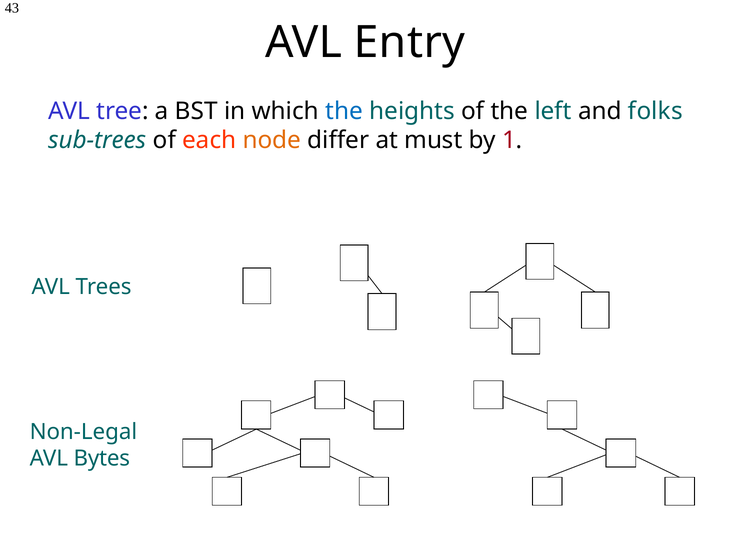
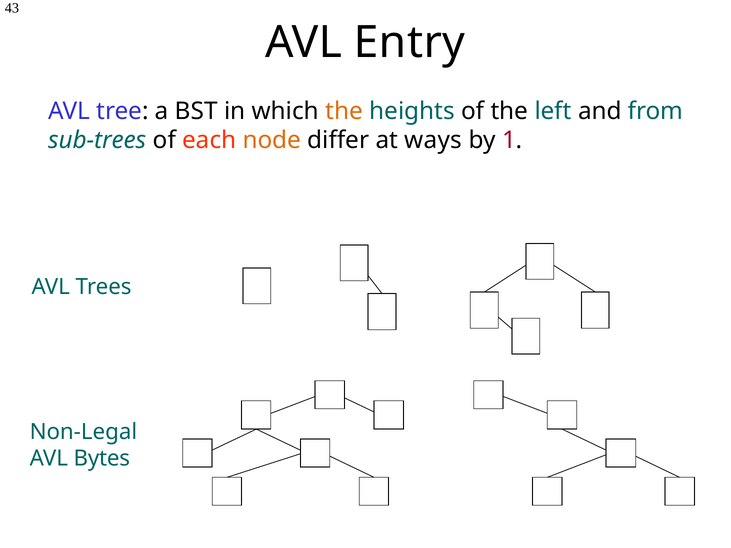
the at (344, 111) colour: blue -> orange
folks: folks -> from
must: must -> ways
